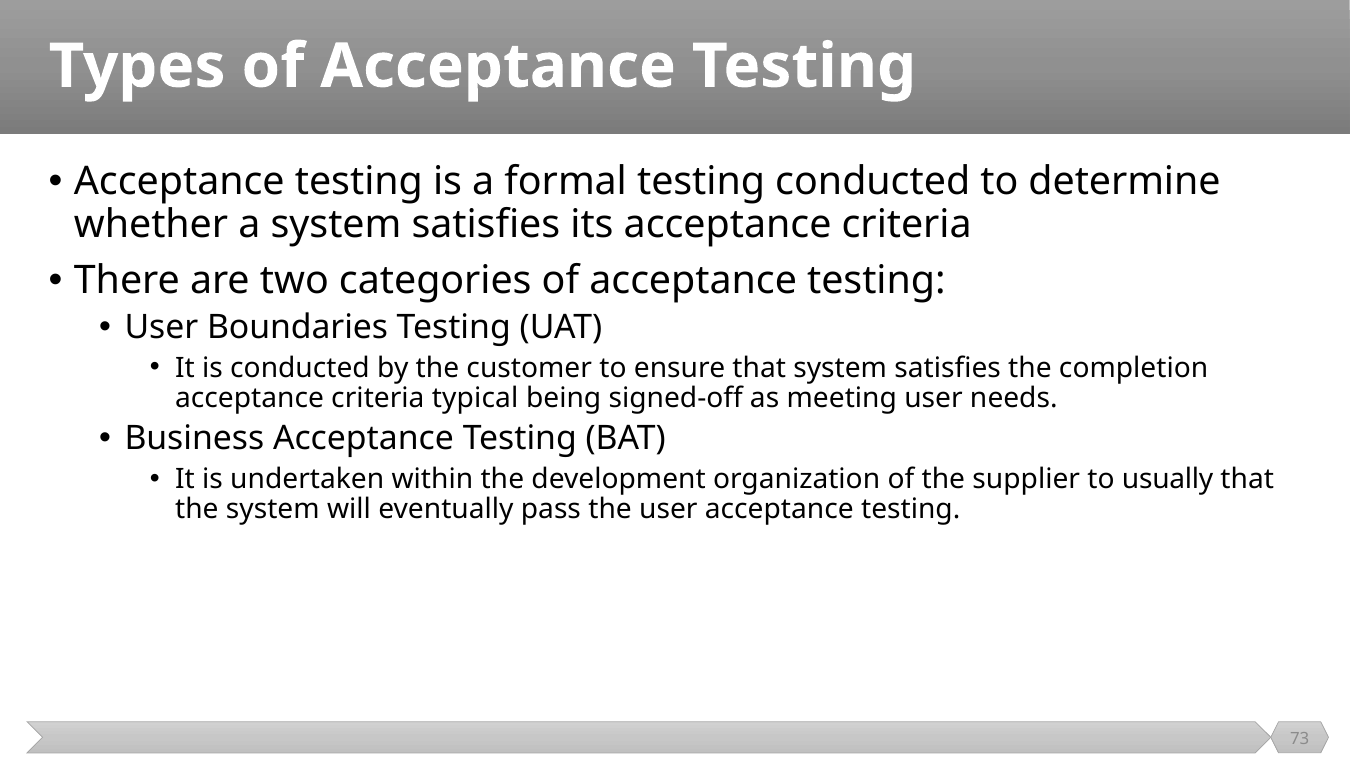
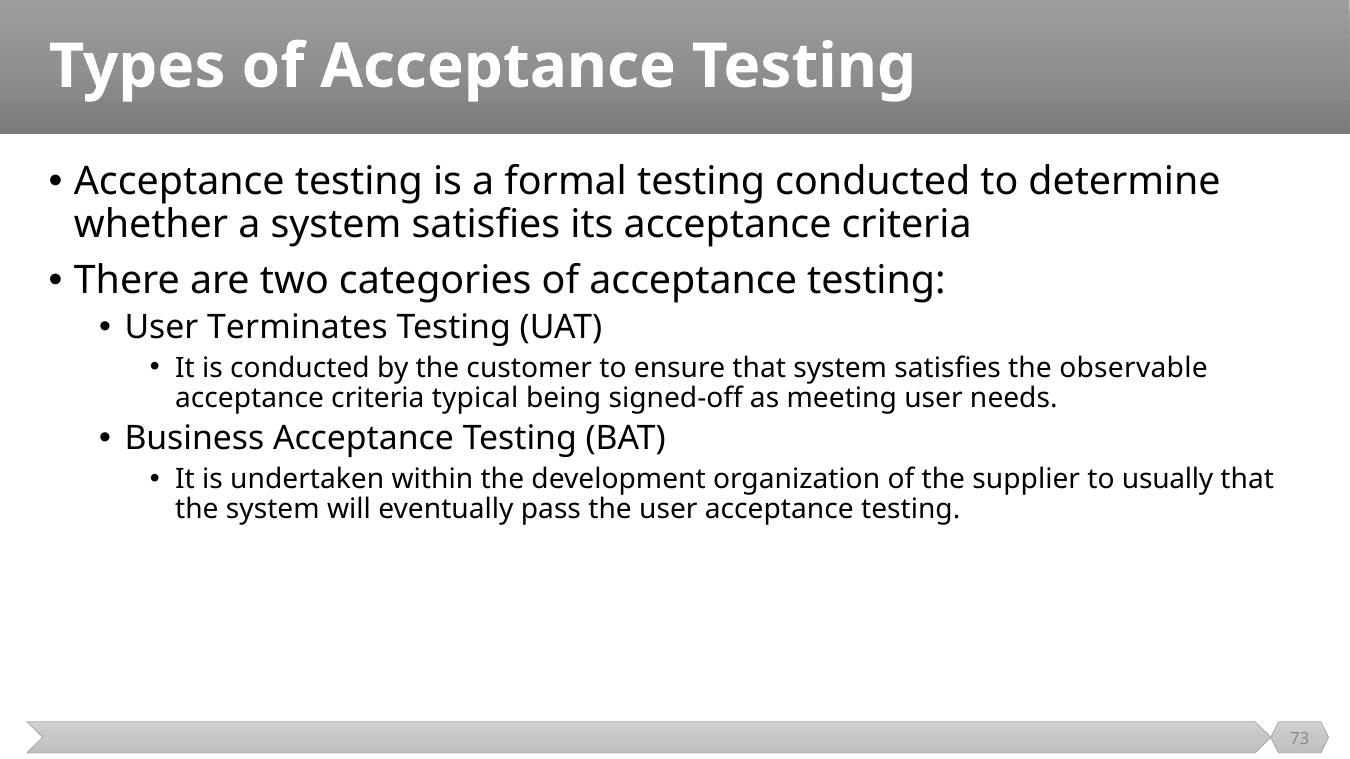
Boundaries: Boundaries -> Terminates
completion: completion -> observable
